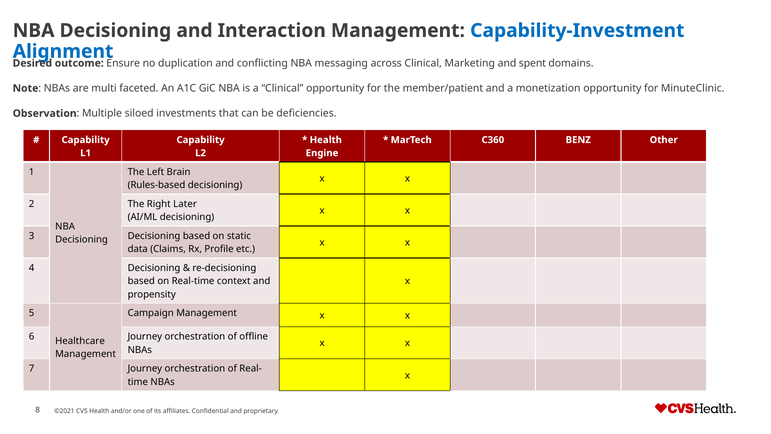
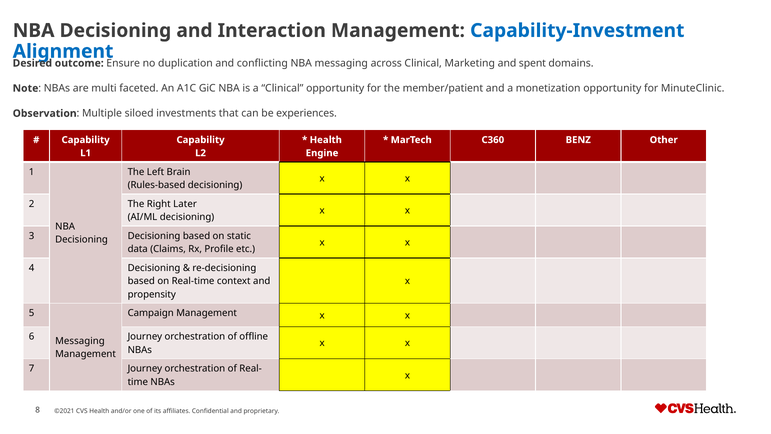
deficiencies: deficiencies -> experiences
Healthcare at (80, 341): Healthcare -> Messaging
